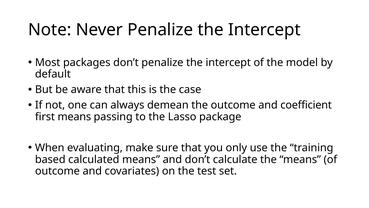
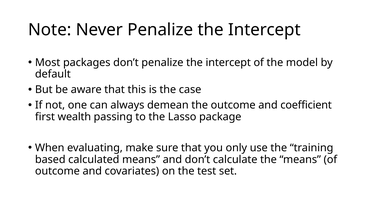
first means: means -> wealth
